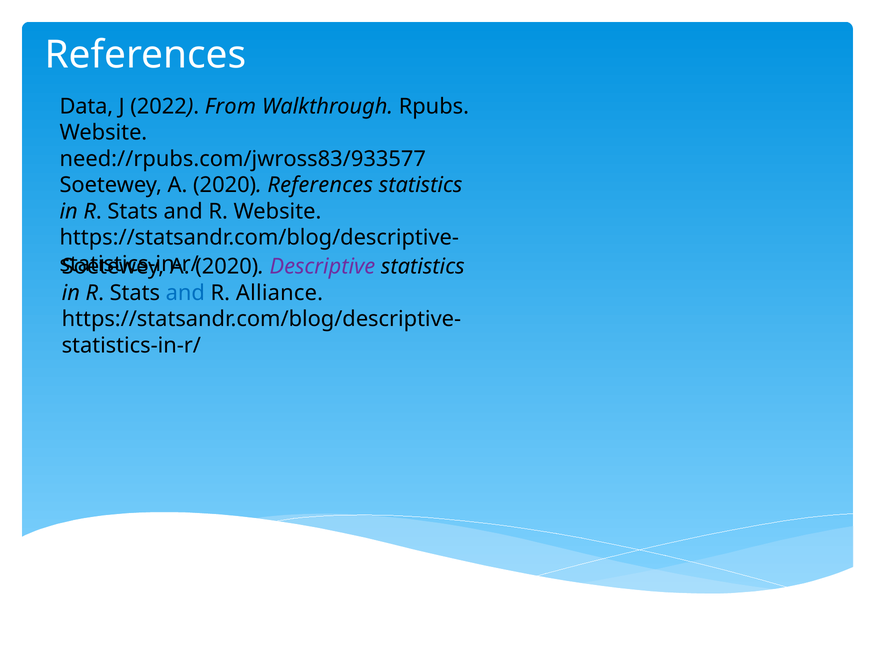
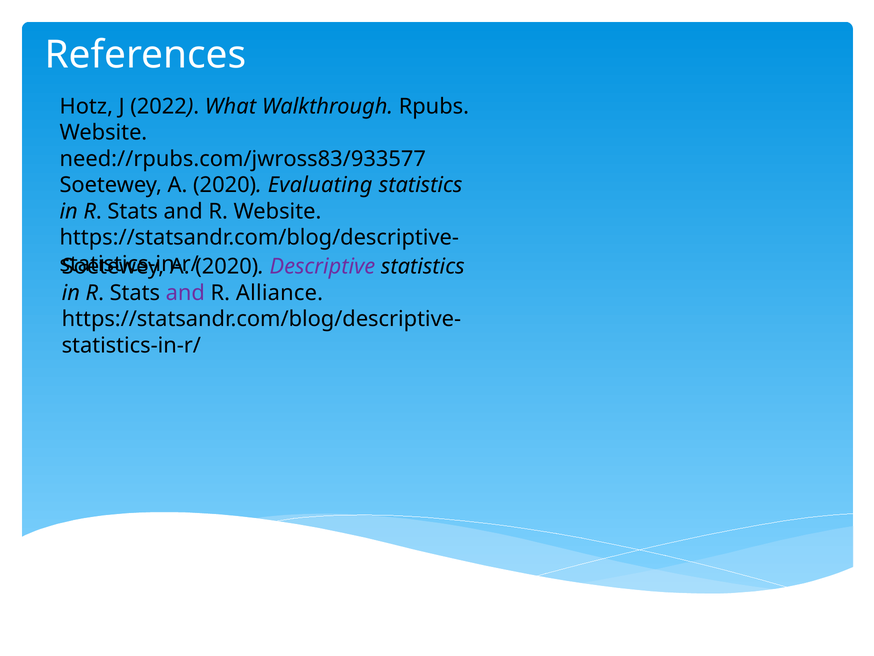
Data: Data -> Hotz
From: From -> What
2020 References: References -> Evaluating
and at (185, 293) colour: blue -> purple
